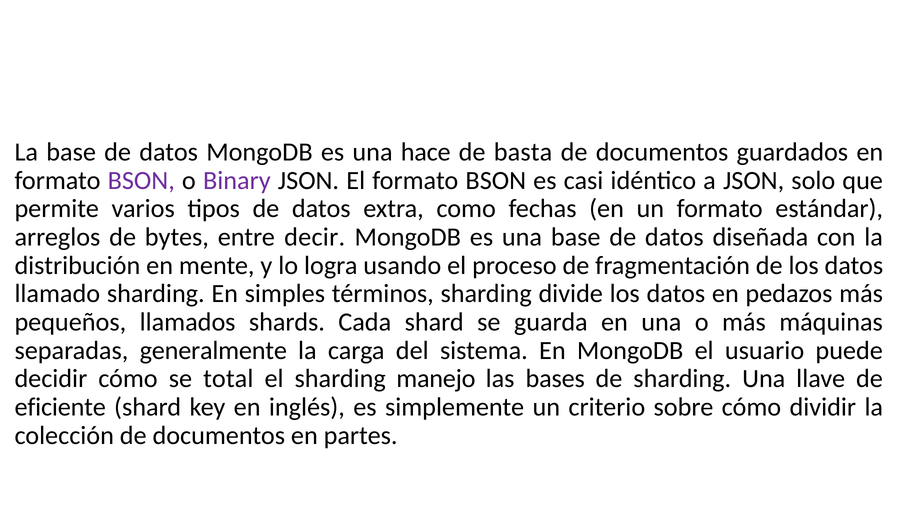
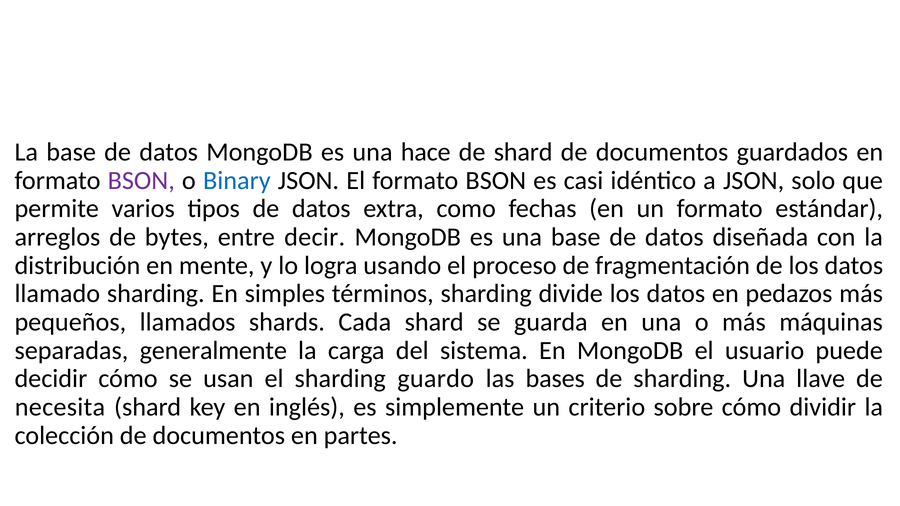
de basta: basta -> shard
Binary colour: purple -> blue
total: total -> usan
manejo: manejo -> guardo
eficiente: eficiente -> necesita
